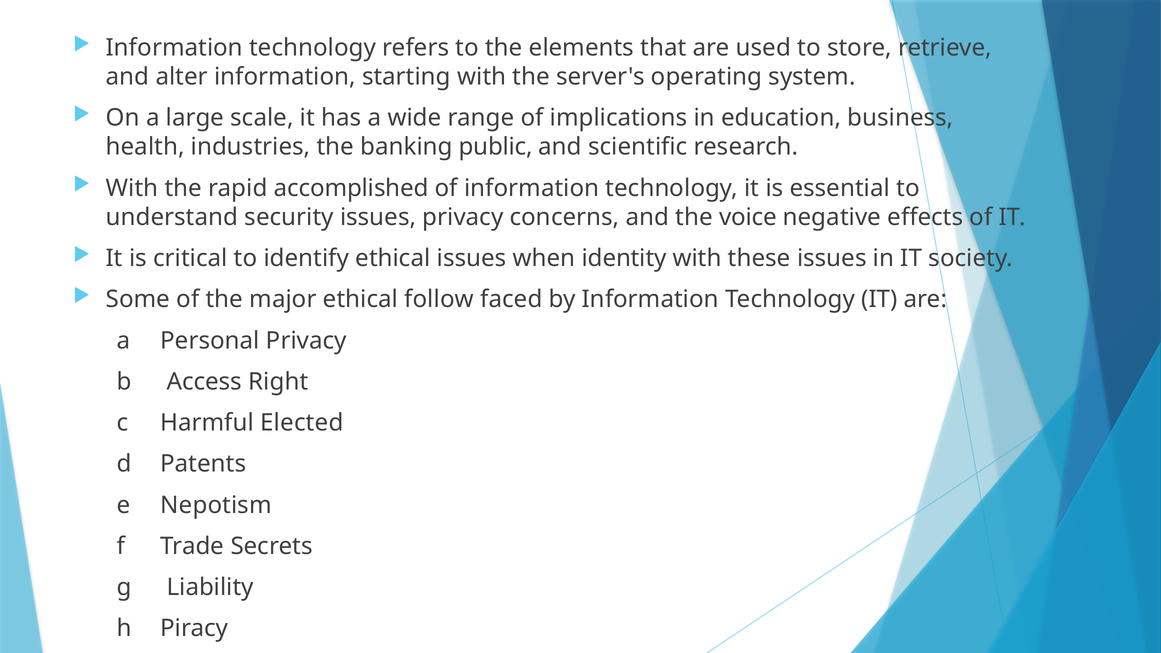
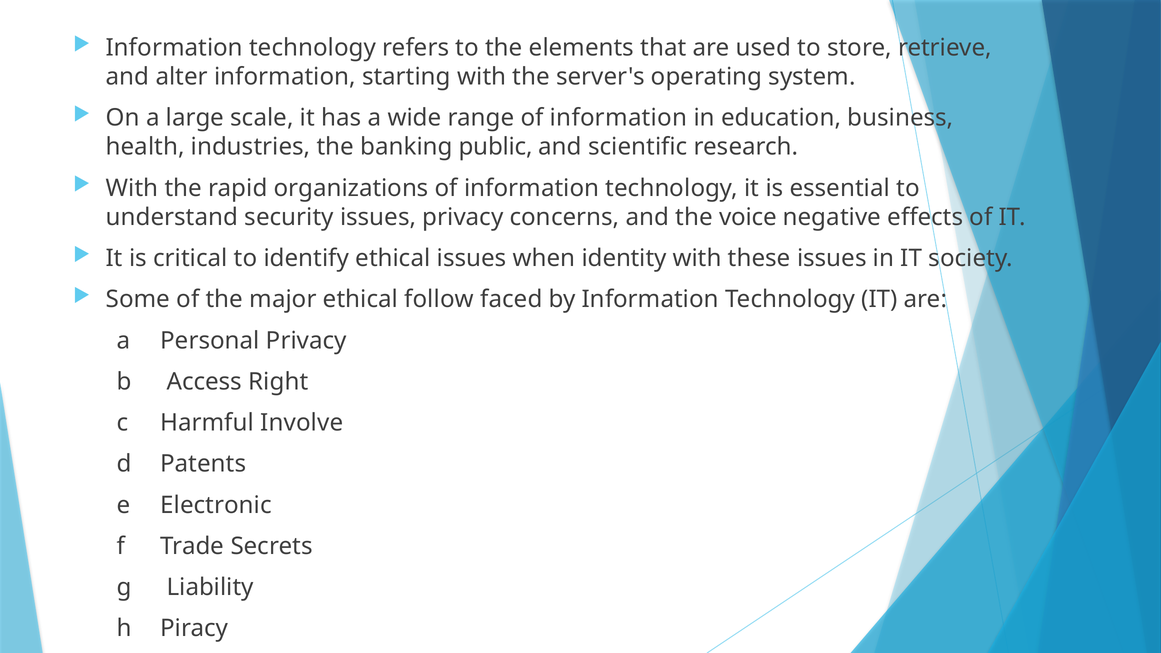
range of implications: implications -> information
accomplished: accomplished -> organizations
Elected: Elected -> Involve
Nepotism: Nepotism -> Electronic
